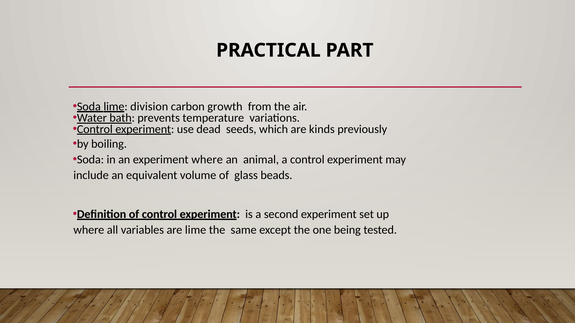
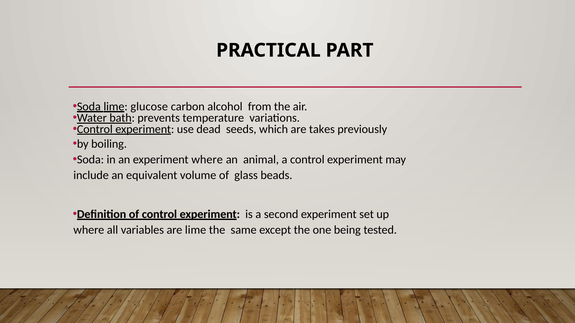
division: division -> glucose
growth: growth -> alcohol
kinds: kinds -> takes
